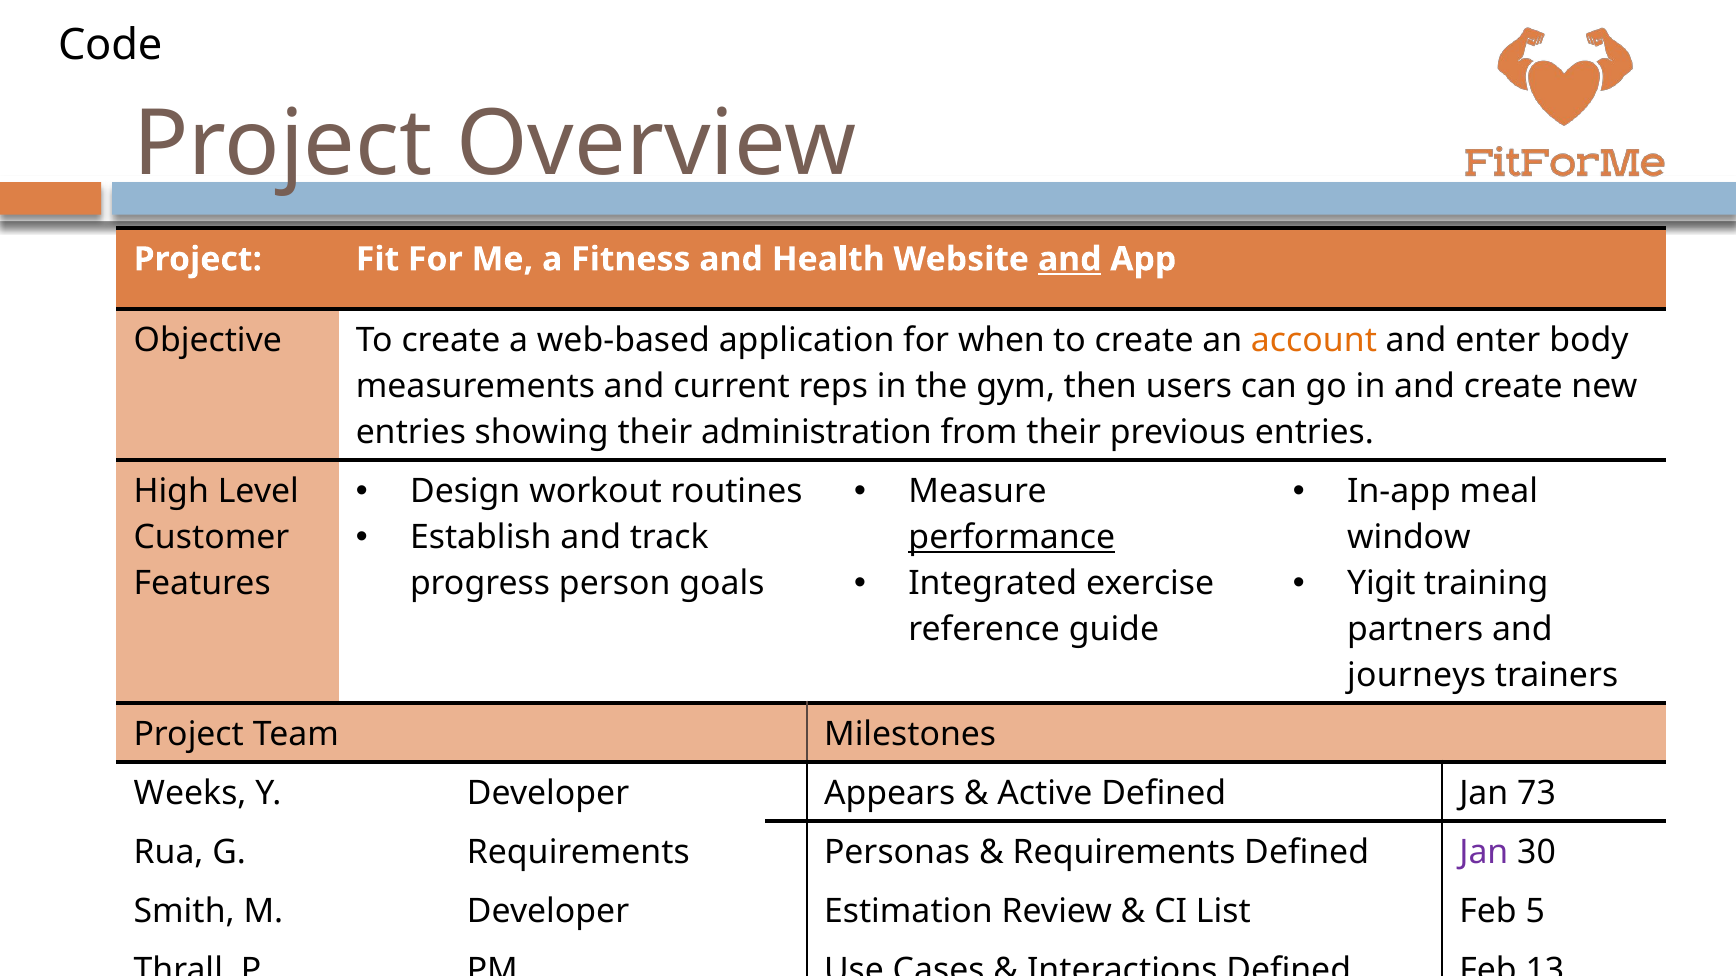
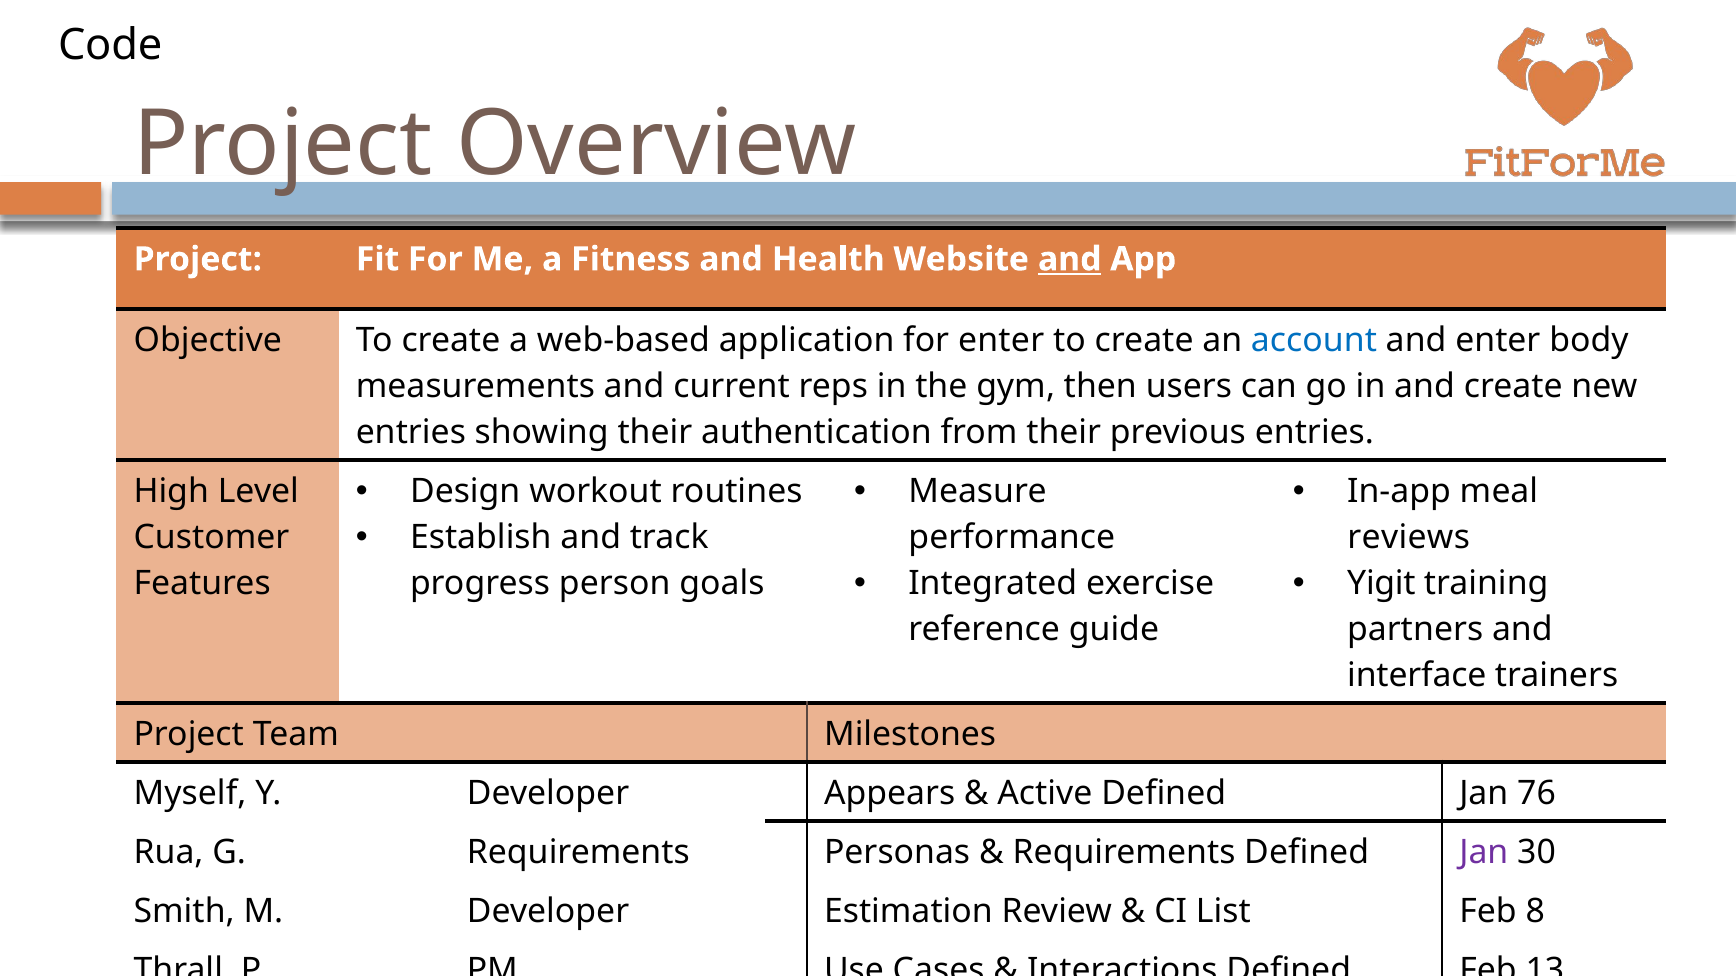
for when: when -> enter
account colour: orange -> blue
administration: administration -> authentication
performance underline: present -> none
window: window -> reviews
journeys: journeys -> interface
Weeks: Weeks -> Myself
73: 73 -> 76
5: 5 -> 8
